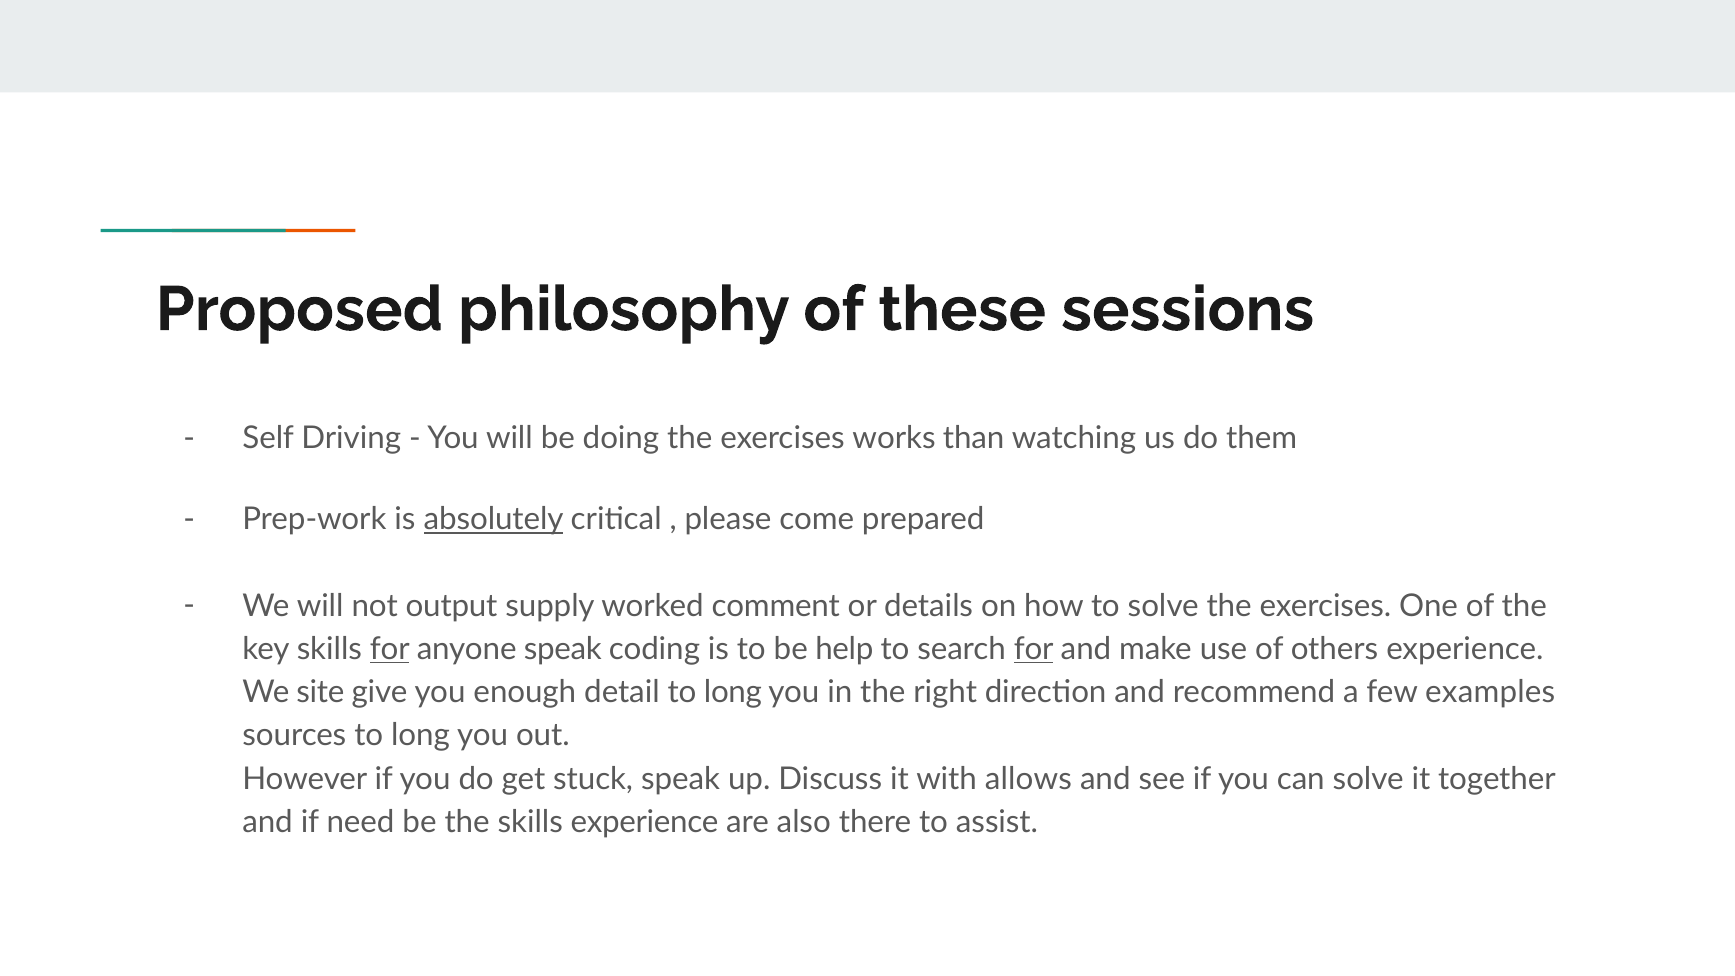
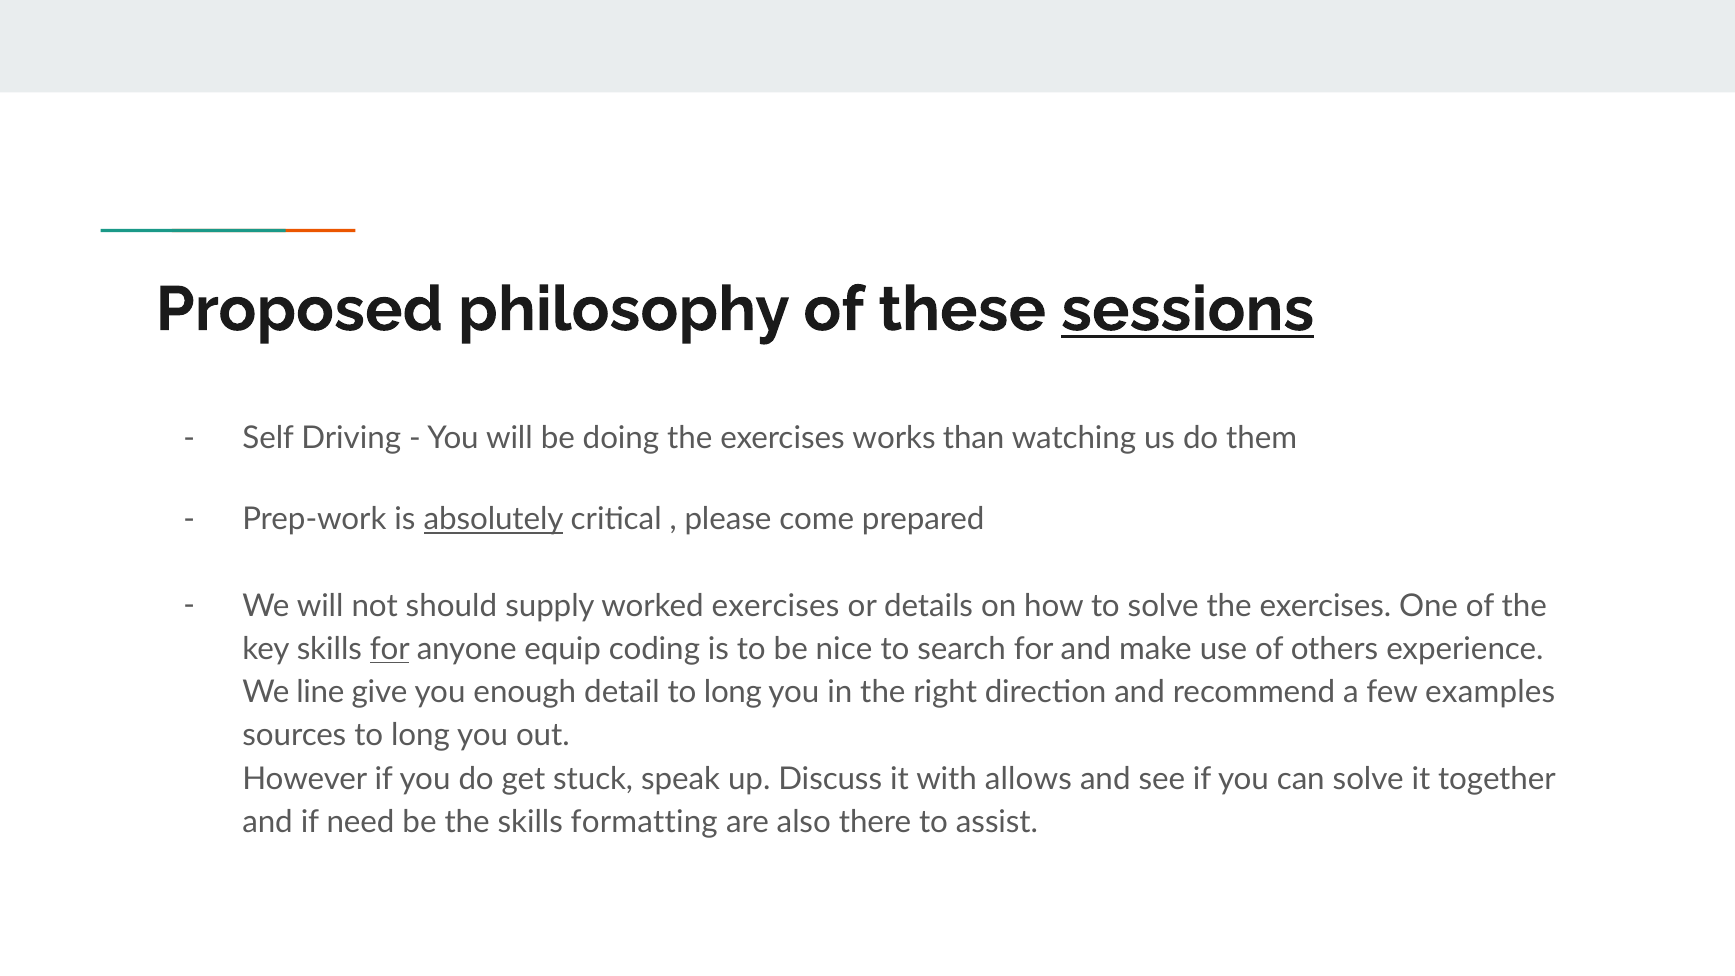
sessions underline: none -> present
output: output -> should
worked comment: comment -> exercises
anyone speak: speak -> equip
help: help -> nice
for at (1034, 649) underline: present -> none
site: site -> line
skills experience: experience -> formatting
